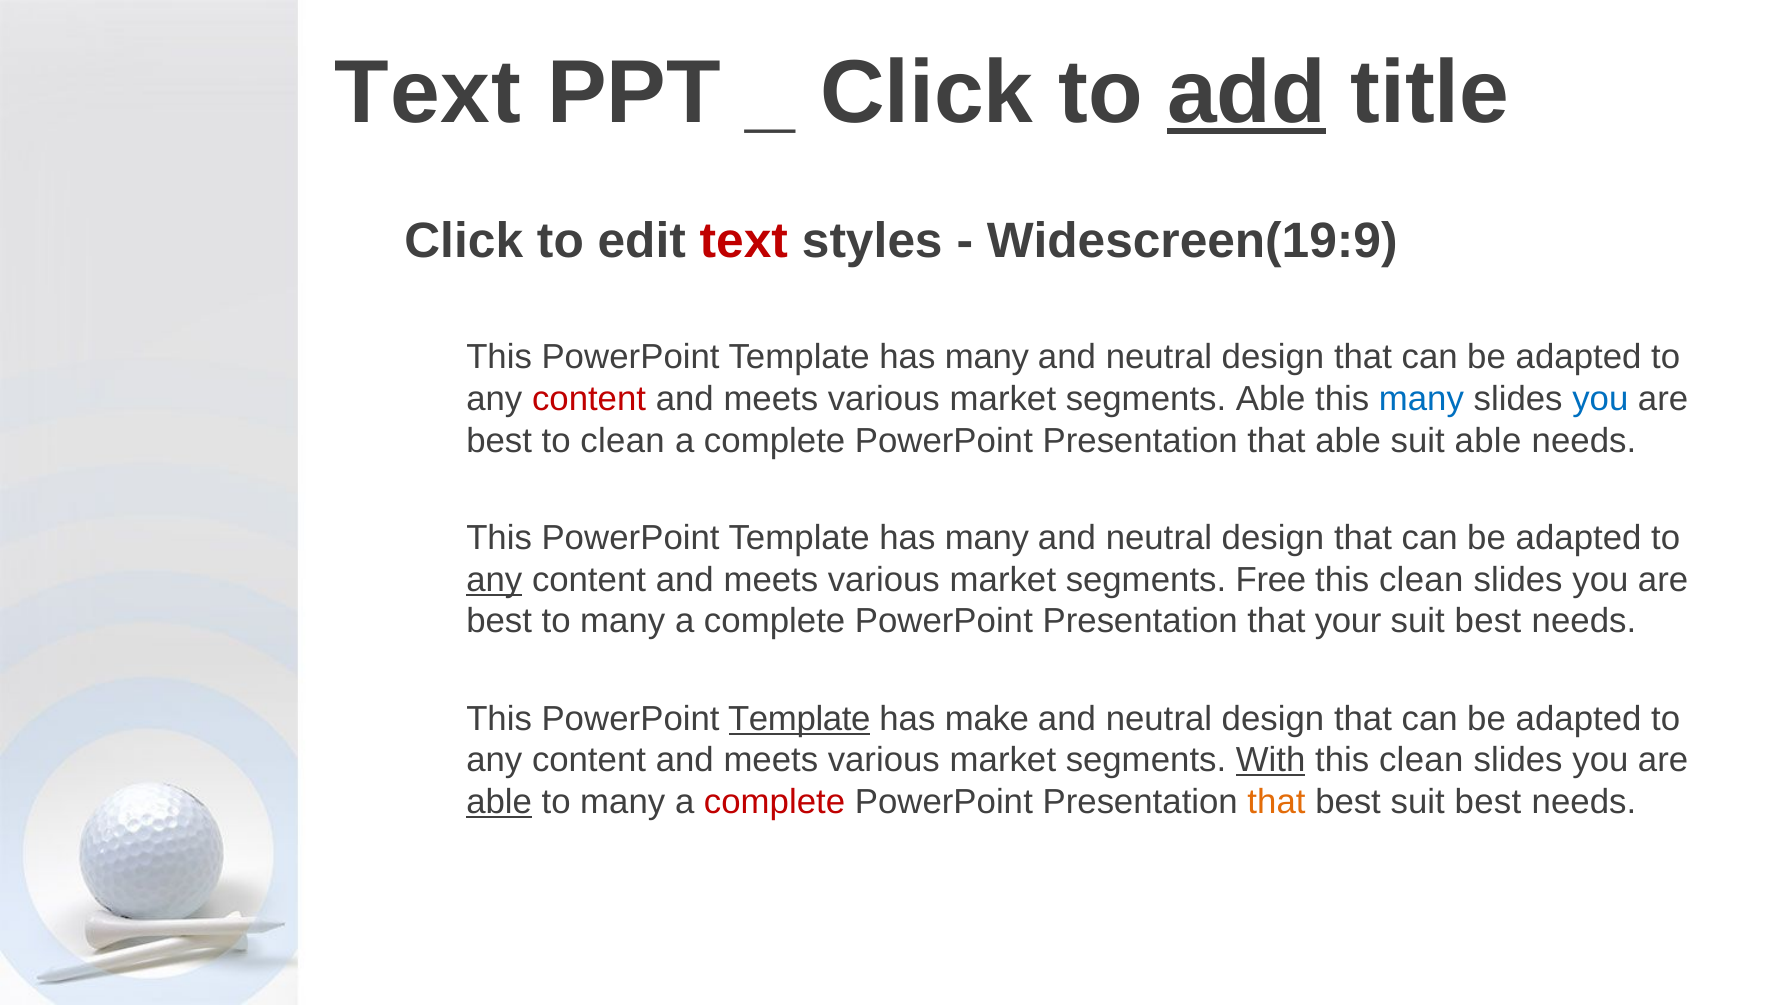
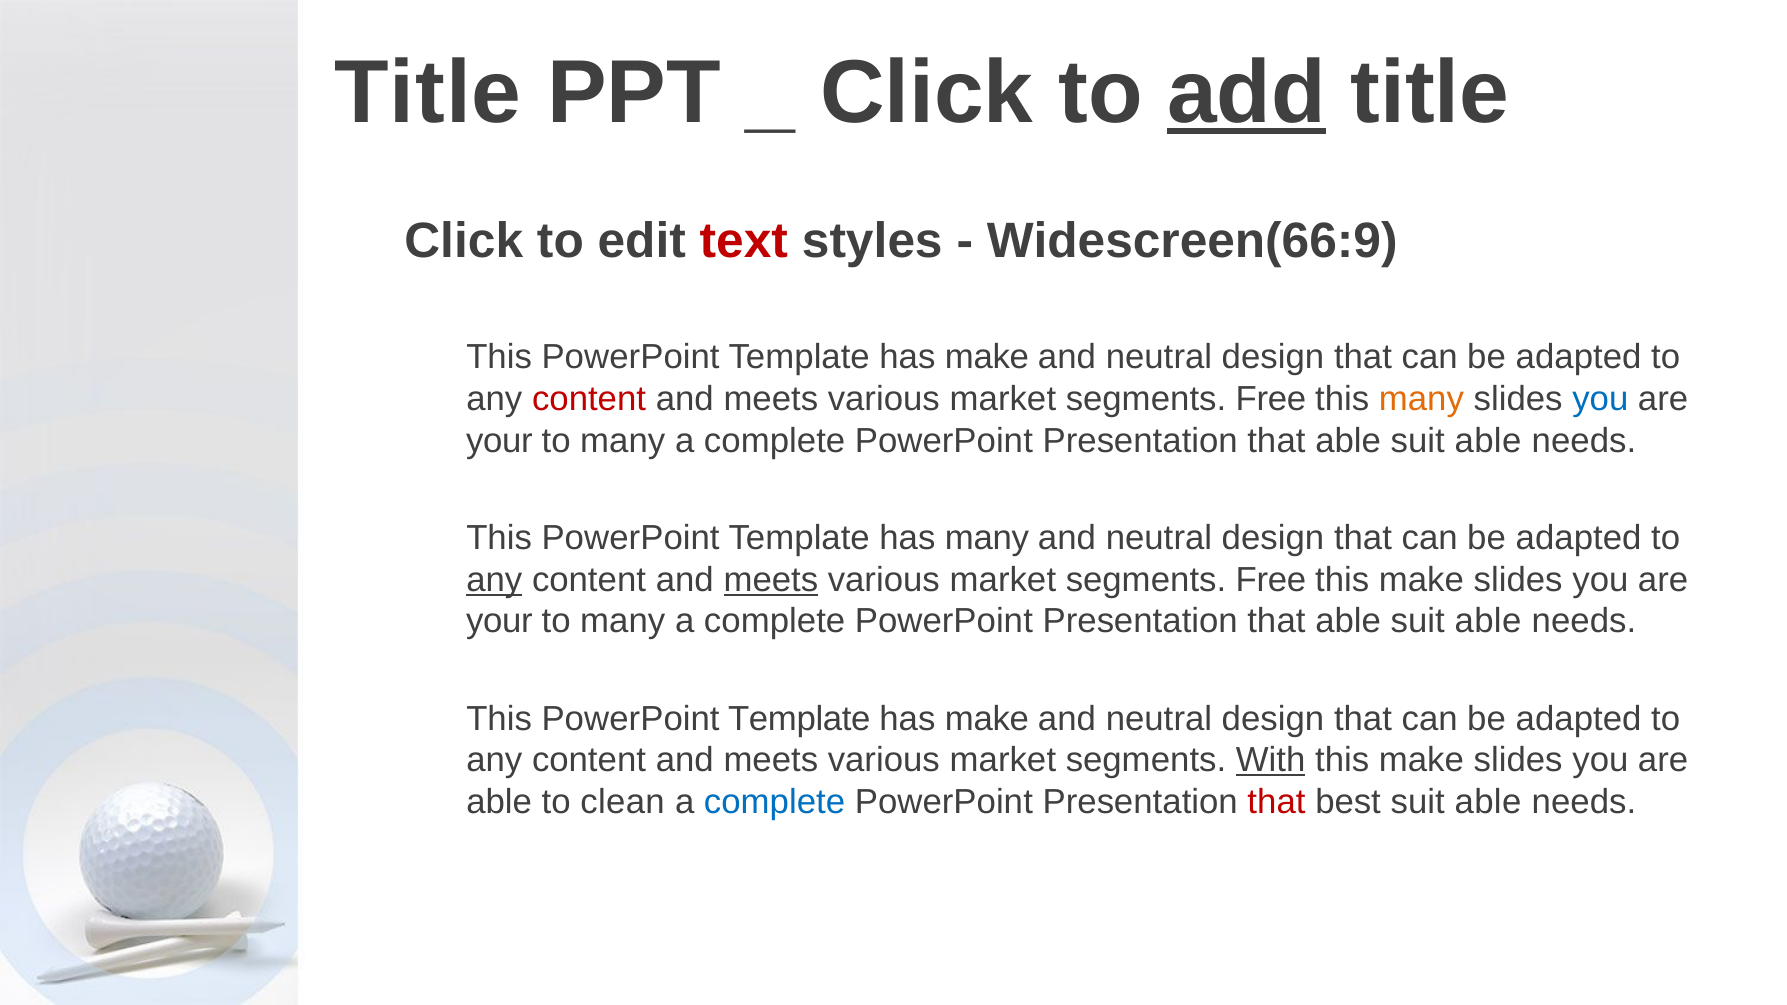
Text at (428, 93): Text -> Title
Widescreen(19:9: Widescreen(19:9 -> Widescreen(66:9
many at (987, 357): many -> make
Able at (1271, 399): Able -> Free
many at (1421, 399) colour: blue -> orange
best at (499, 441): best -> your
clean at (623, 441): clean -> many
meets at (771, 580) underline: none -> present
clean at (1421, 580): clean -> make
best at (499, 622): best -> your
your at (1348, 622): your -> able
best at (1488, 622): best -> able
Template at (799, 719) underline: present -> none
clean at (1421, 761): clean -> make
able at (499, 802) underline: present -> none
many at (623, 802): many -> clean
complete at (775, 802) colour: red -> blue
that at (1277, 802) colour: orange -> red
best suit best: best -> able
